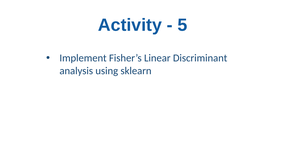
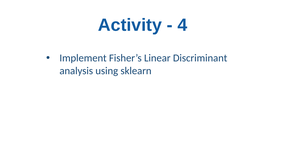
5: 5 -> 4
